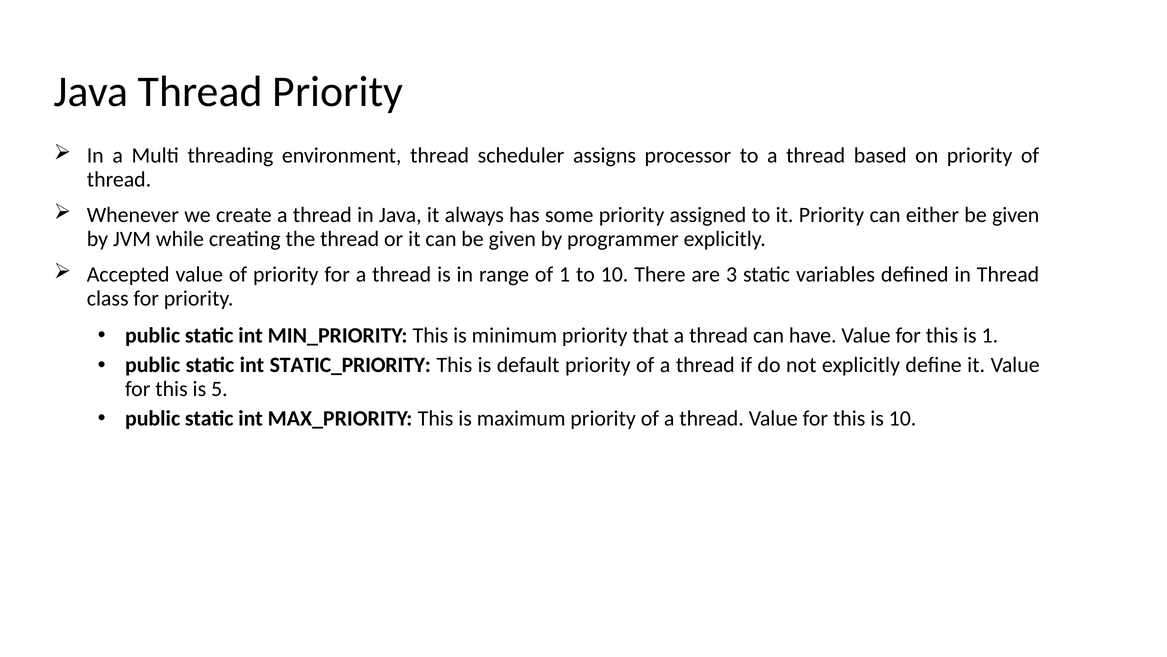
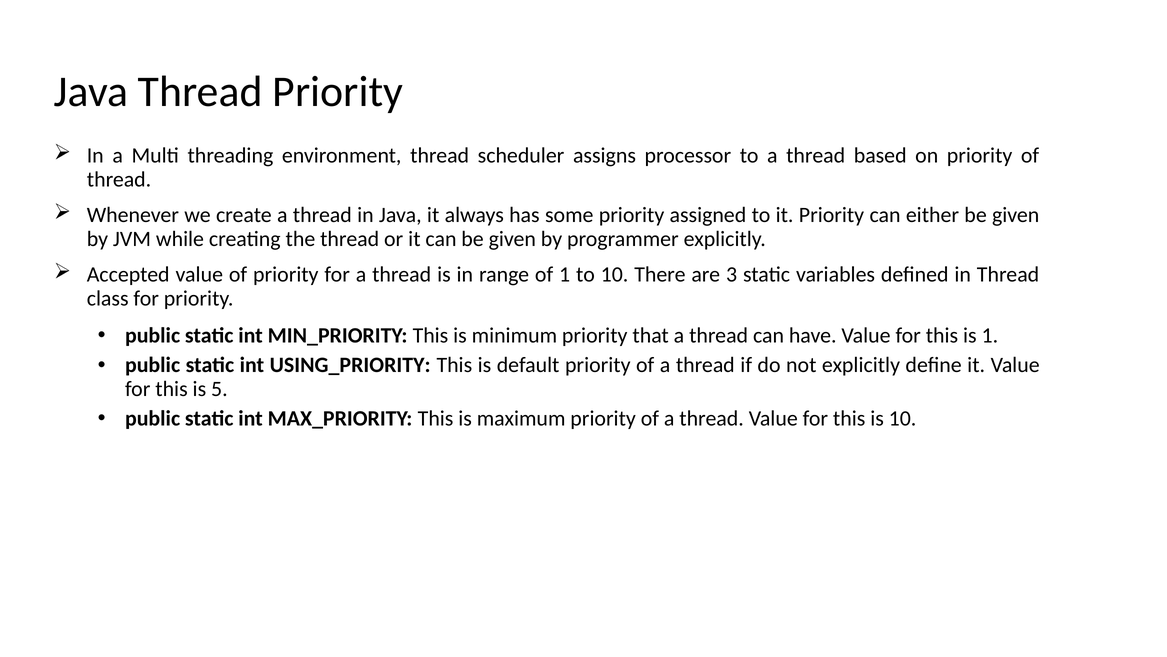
STATIC_PRIORITY: STATIC_PRIORITY -> USING_PRIORITY
